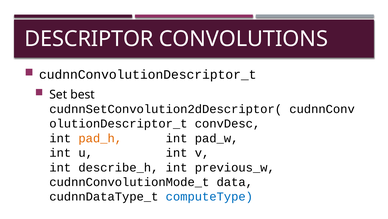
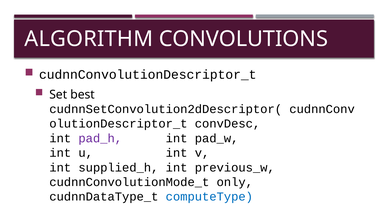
DESCRIPTOR: DESCRIPTOR -> ALGORITHM
pad_h colour: orange -> purple
describe_h: describe_h -> supplied_h
data: data -> only
